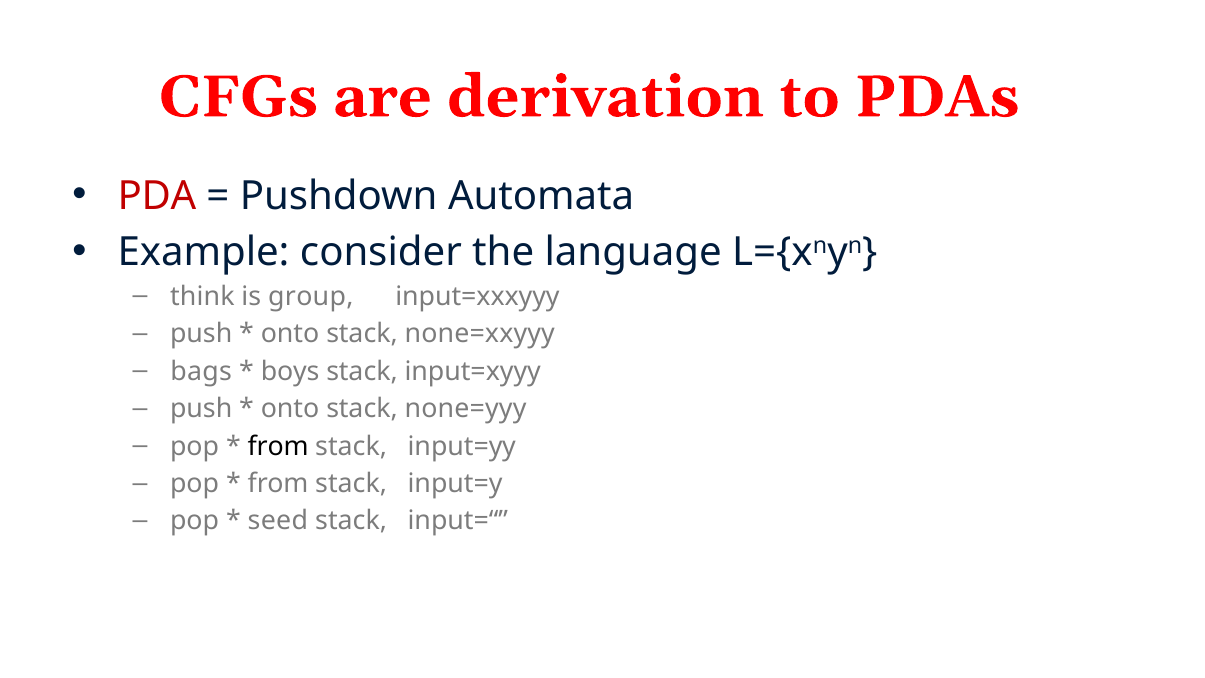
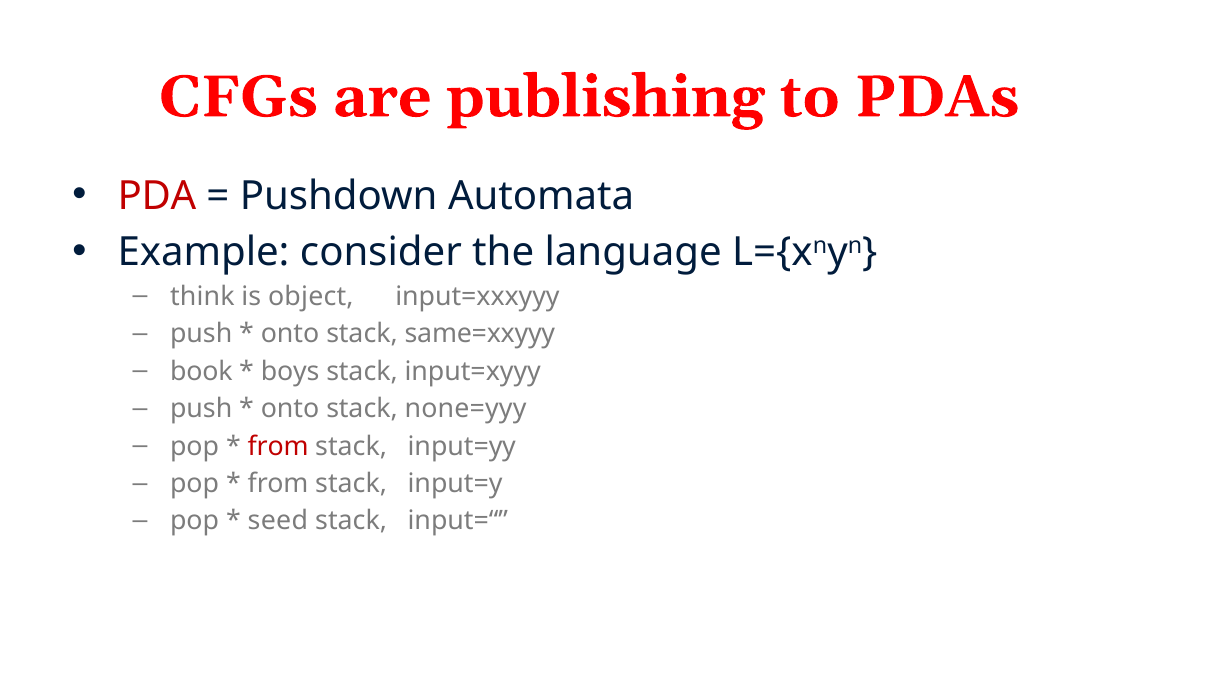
derivation: derivation -> publishing
group: group -> object
none=xxyyy: none=xxyyy -> same=xxyyy
bags: bags -> book
from at (278, 446) colour: black -> red
